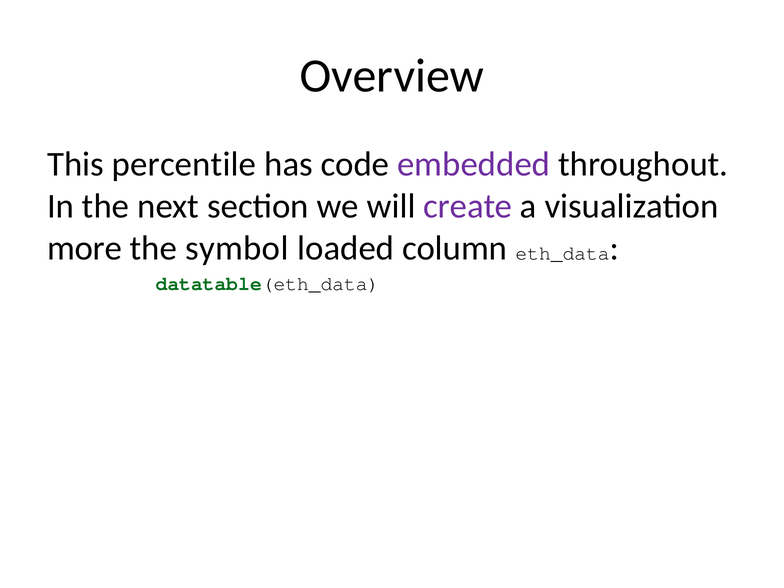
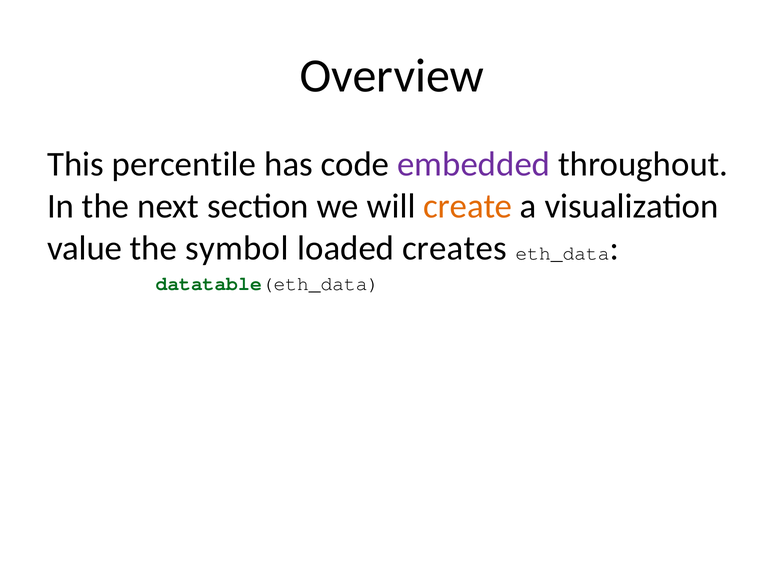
create colour: purple -> orange
more: more -> value
column: column -> creates
